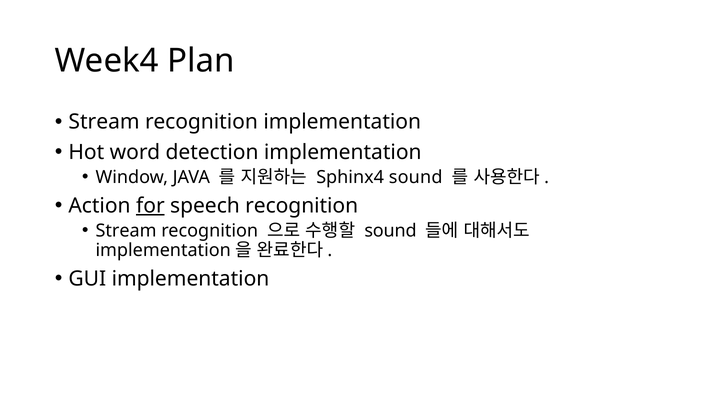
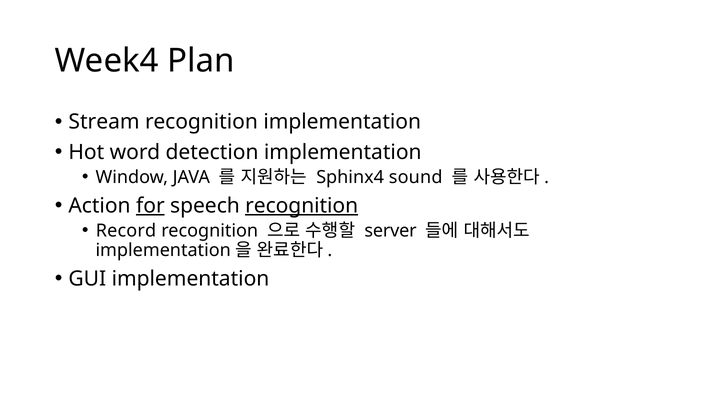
recognition at (302, 206) underline: none -> present
Stream at (126, 230): Stream -> Record
sound at (391, 230): sound -> server
